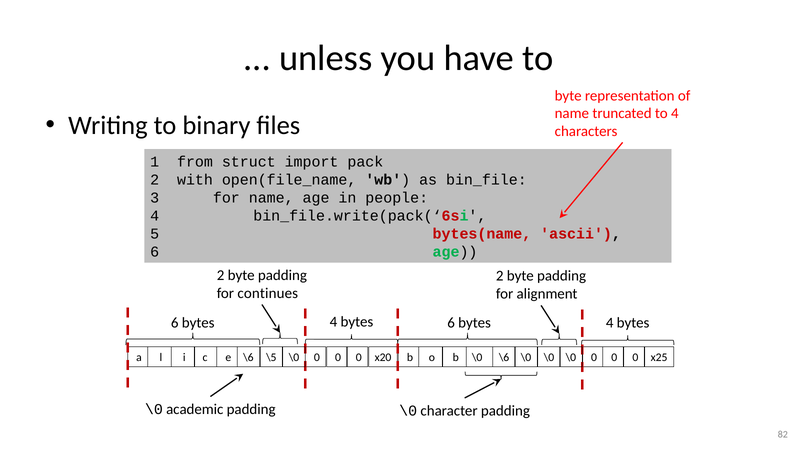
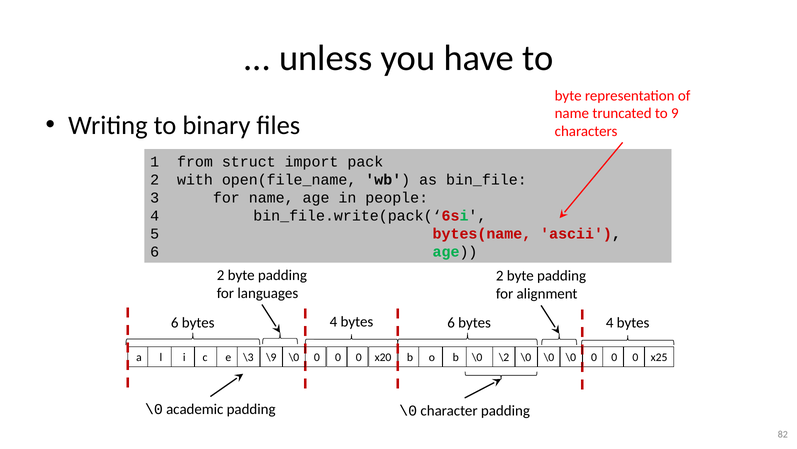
to 4: 4 -> 9
continues: continues -> languages
\6 at (248, 357): \6 -> \3
\5: \5 -> \9
\0 \6: \6 -> \2
